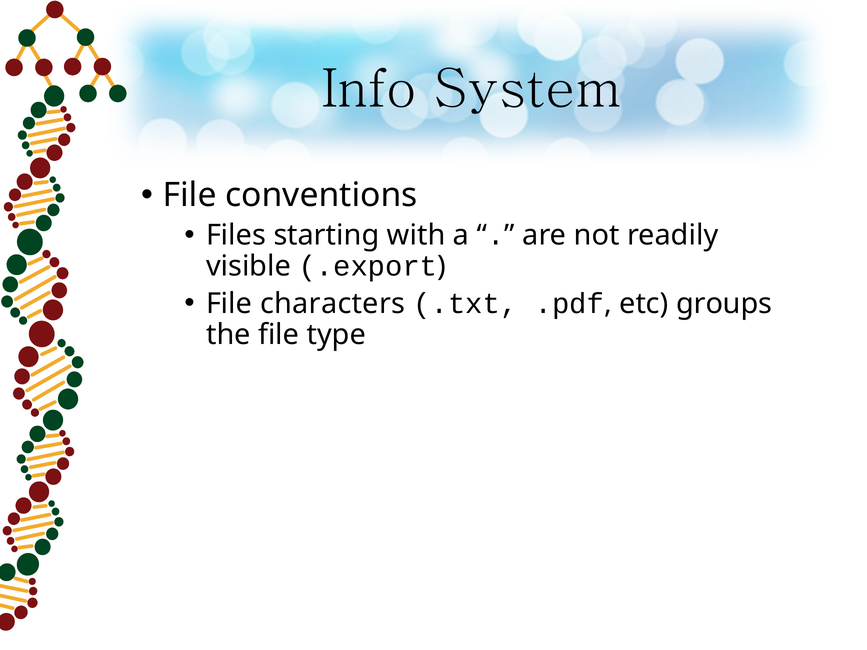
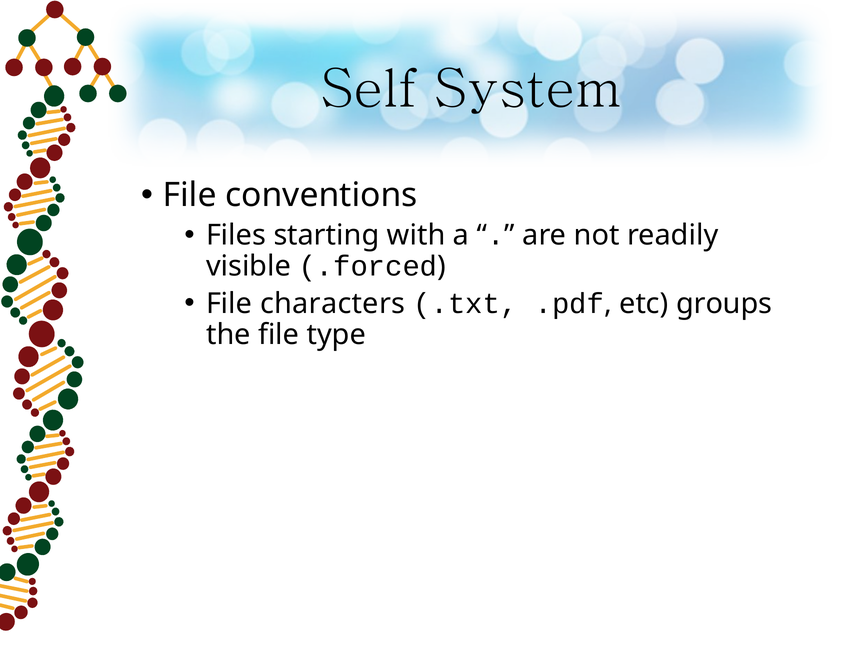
Info: Info -> Self
.export: .export -> .forced
